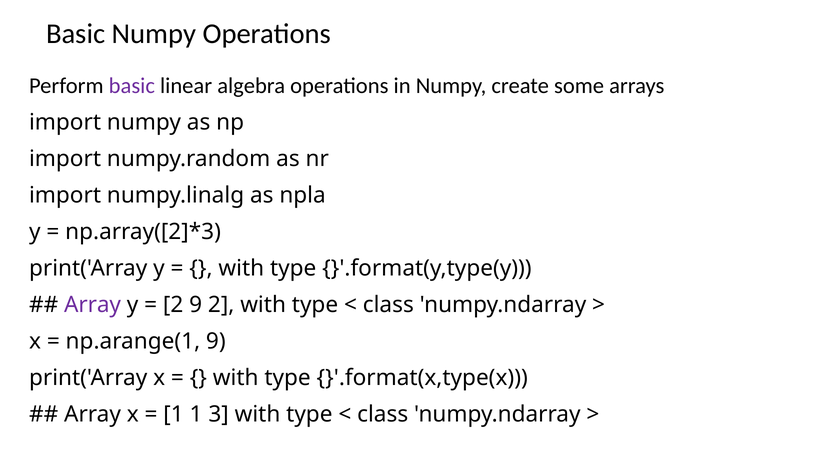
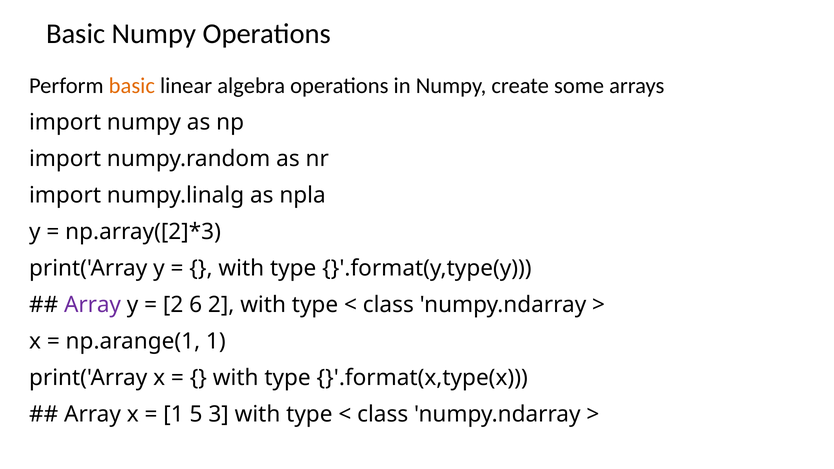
basic at (132, 86) colour: purple -> orange
2 9: 9 -> 6
np.arange(1 9: 9 -> 1
1 1: 1 -> 5
